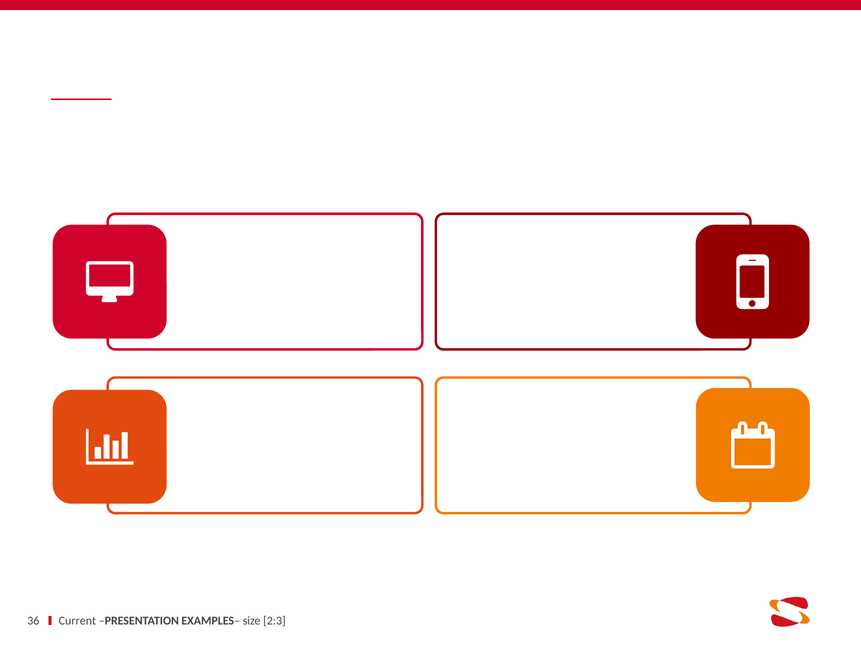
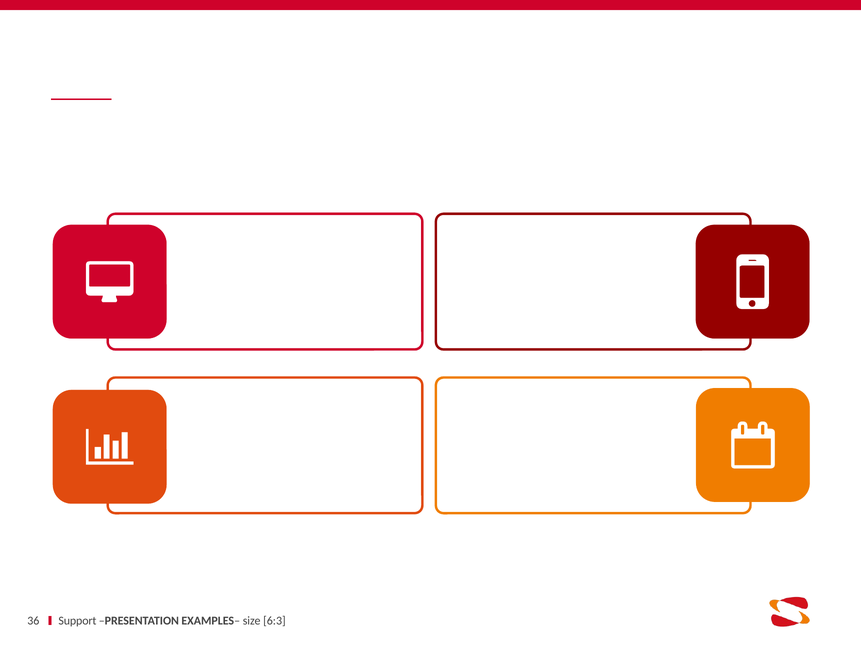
Current: Current -> Support
2:3: 2:3 -> 6:3
